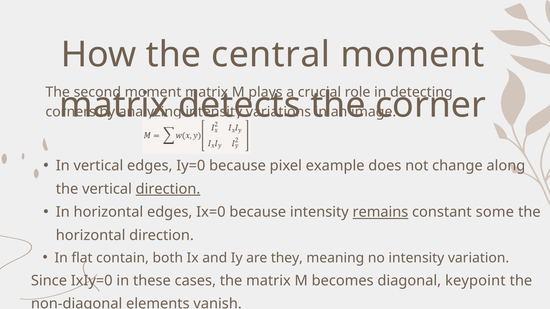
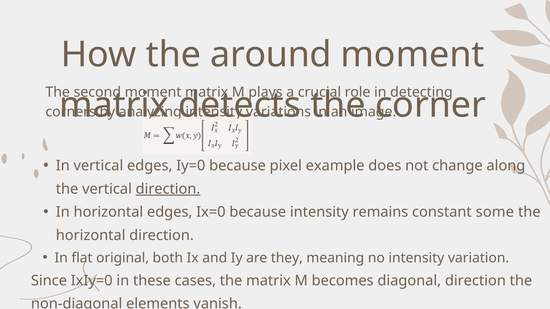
central: central -> around
remains underline: present -> none
contain: contain -> original
diagonal keypoint: keypoint -> direction
